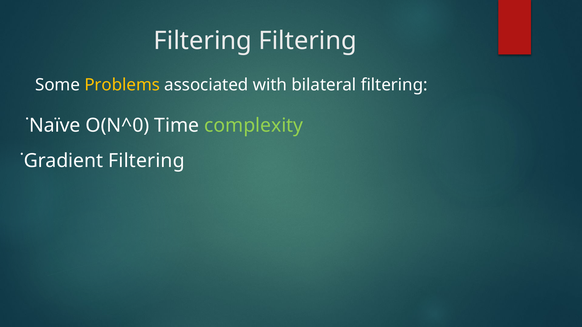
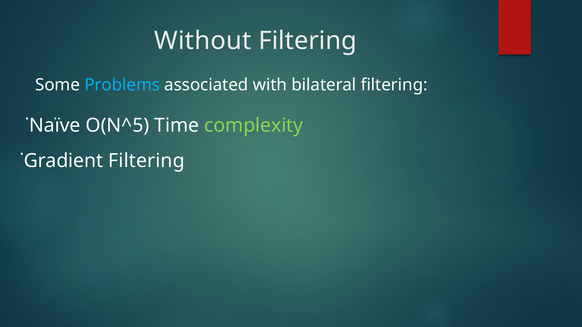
Filtering at (203, 41): Filtering -> Without
Problems colour: yellow -> light blue
O(N^0: O(N^0 -> O(N^5
